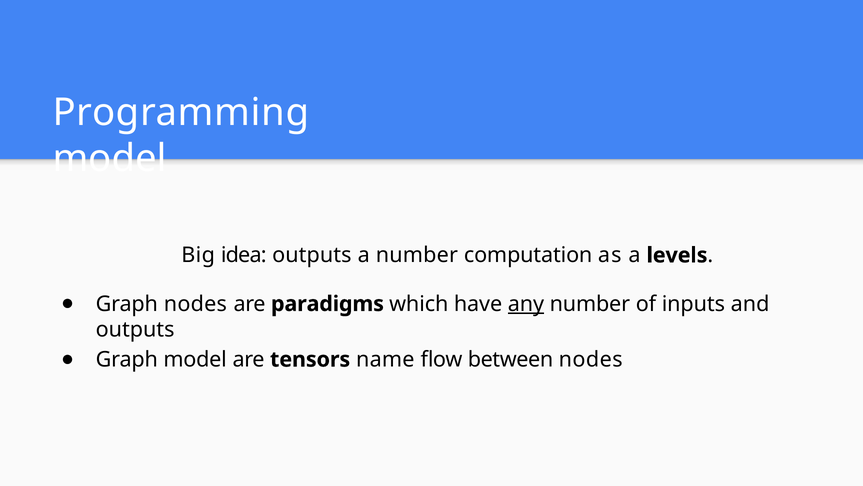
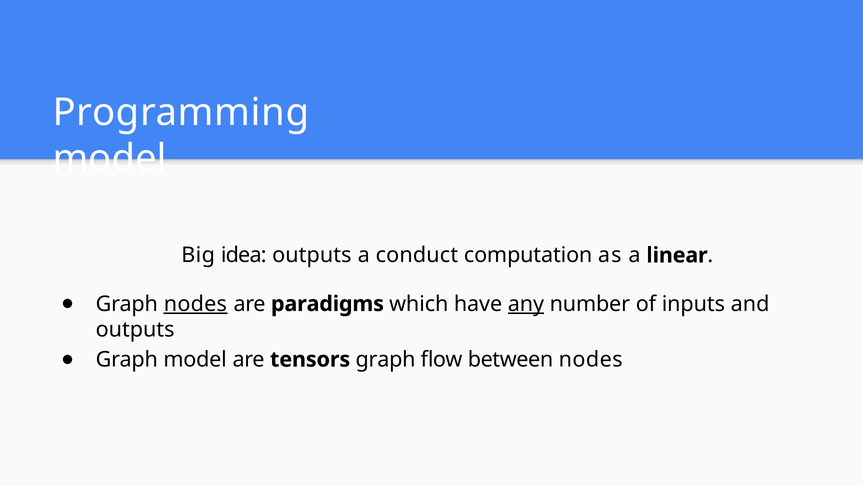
a number: number -> conduct
levels: levels -> linear
nodes at (195, 304) underline: none -> present
tensors name: name -> graph
